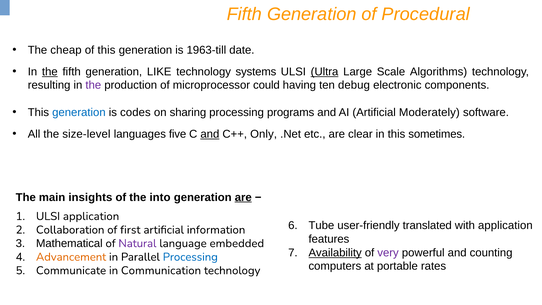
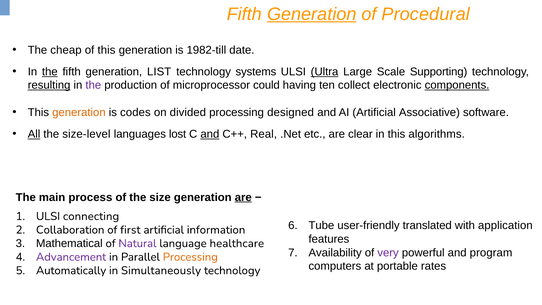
Generation at (312, 14) underline: none -> present
1963-till: 1963-till -> 1982-till
LIKE: LIKE -> LIST
Algorithms: Algorithms -> Supporting
resulting underline: none -> present
debug: debug -> collect
components underline: none -> present
generation at (79, 112) colour: blue -> orange
sharing: sharing -> divided
programs: programs -> designed
Moderately: Moderately -> Associative
All underline: none -> present
five: five -> lost
Only: Only -> Real
sometimes: sometimes -> algorithms
insights: insights -> process
into: into -> size
ULSI application: application -> connecting
embedded: embedded -> healthcare
Availability underline: present -> none
counting: counting -> program
Advancement colour: orange -> purple
Processing at (190, 257) colour: blue -> orange
Communicate: Communicate -> Automatically
Communication: Communication -> Simultaneously
